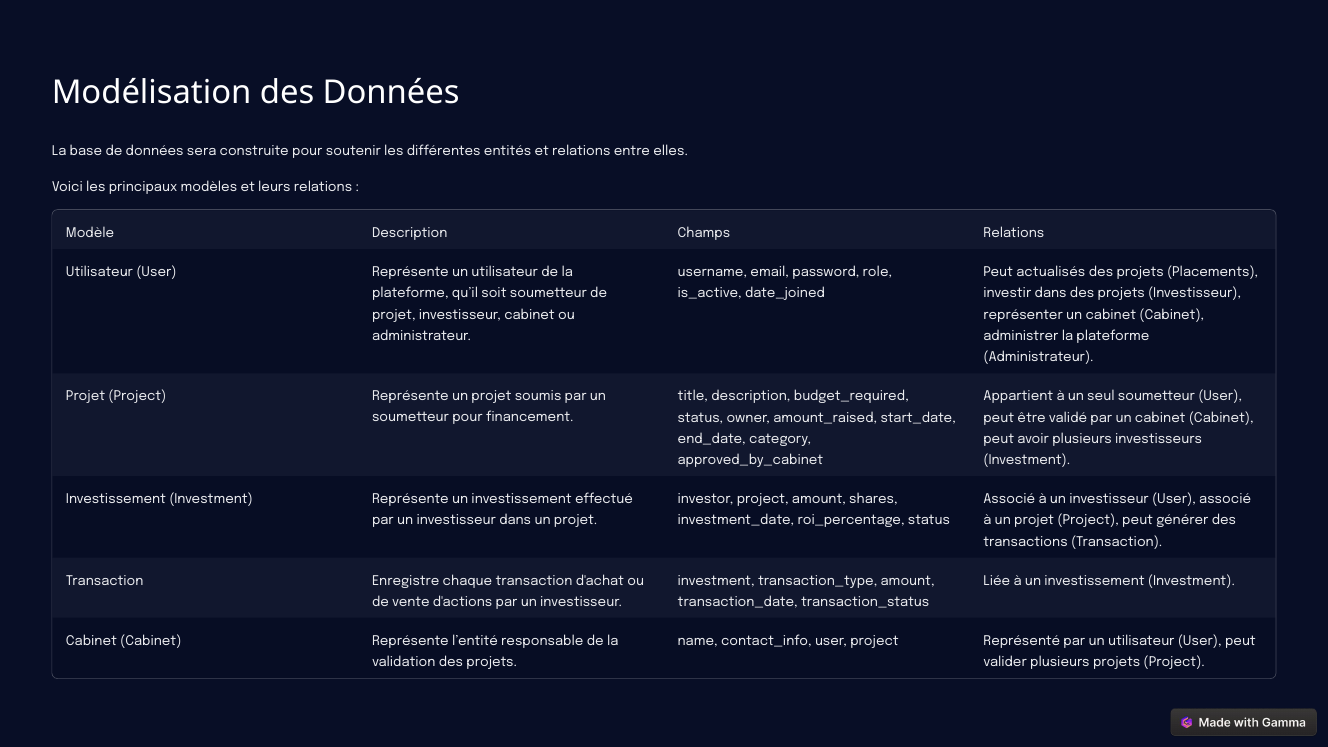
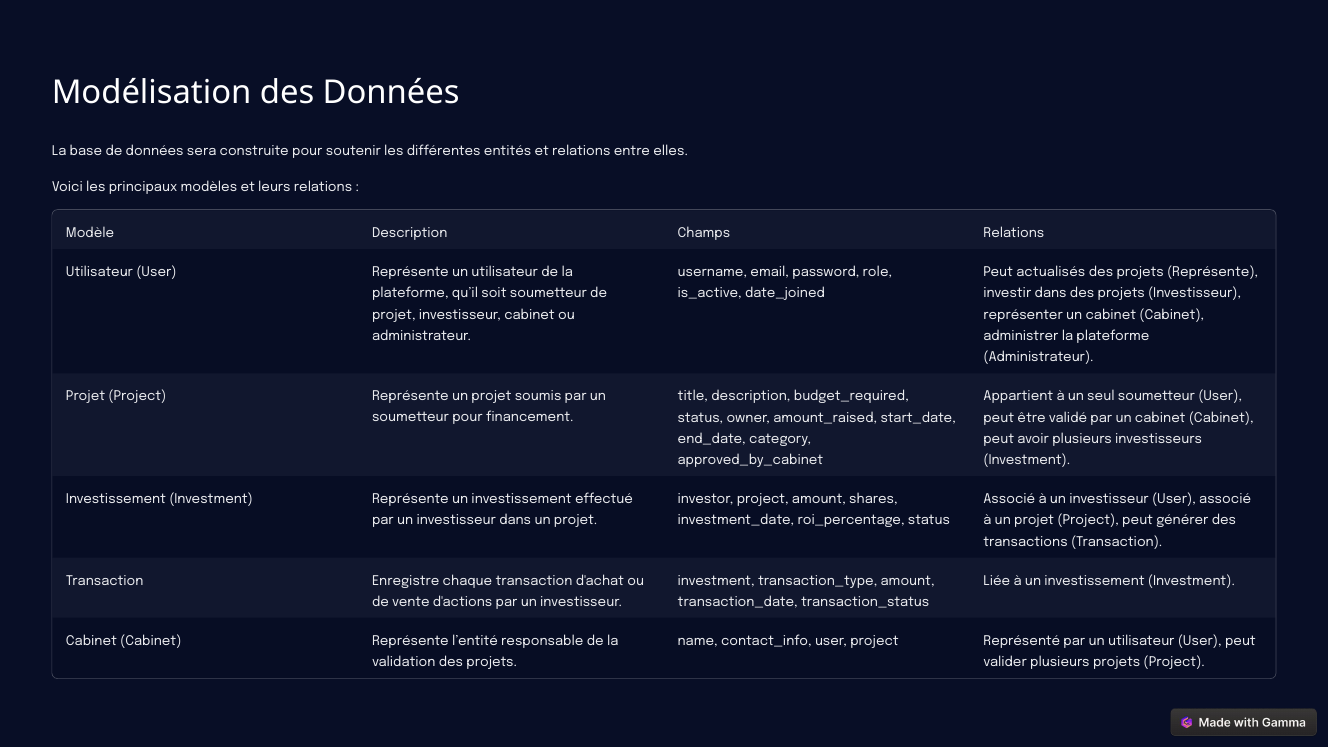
projets Placements: Placements -> Représente
